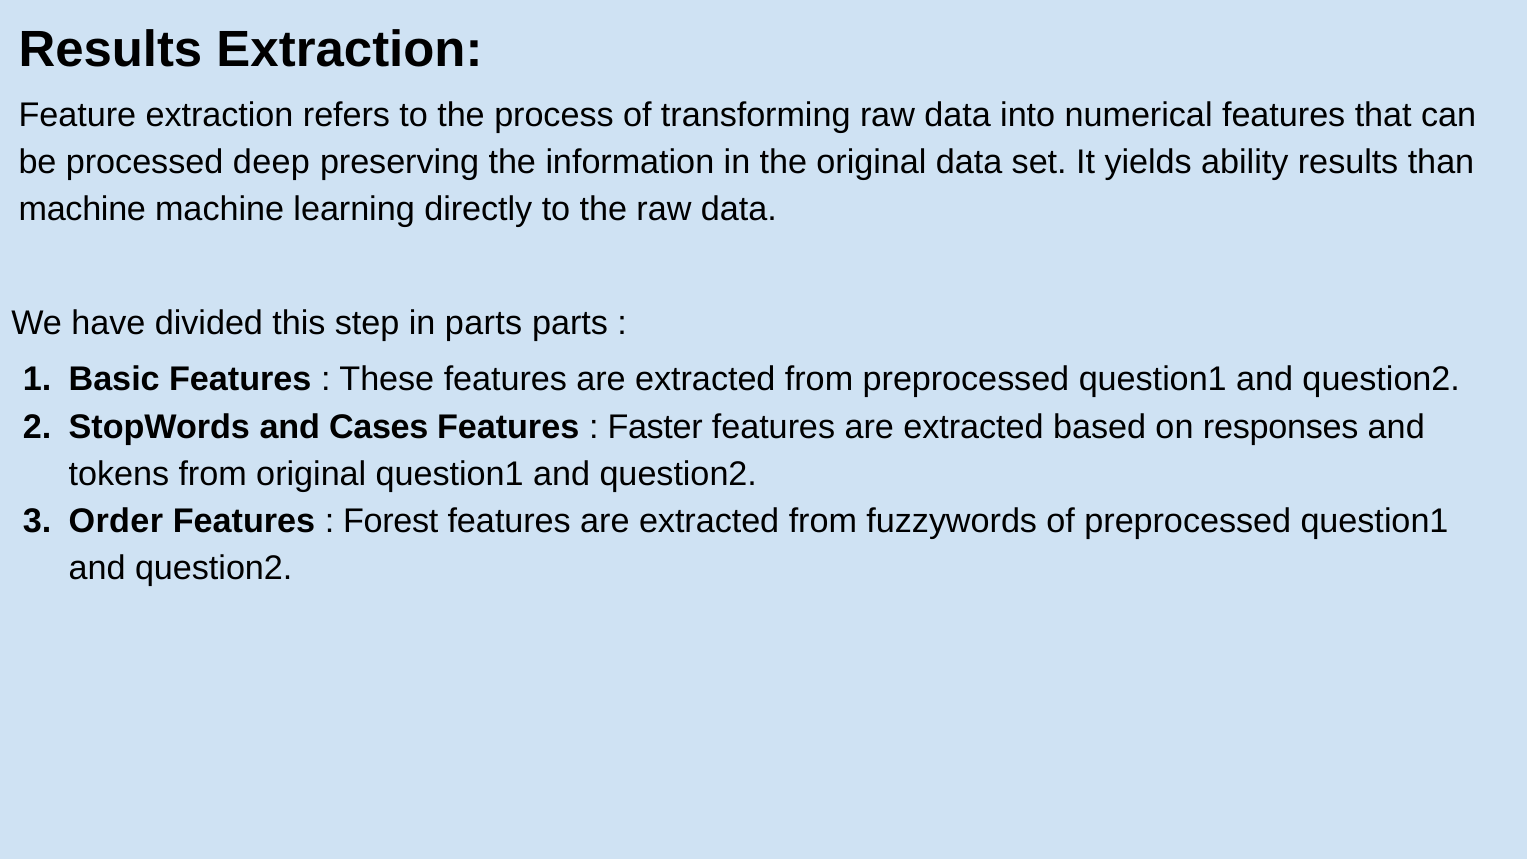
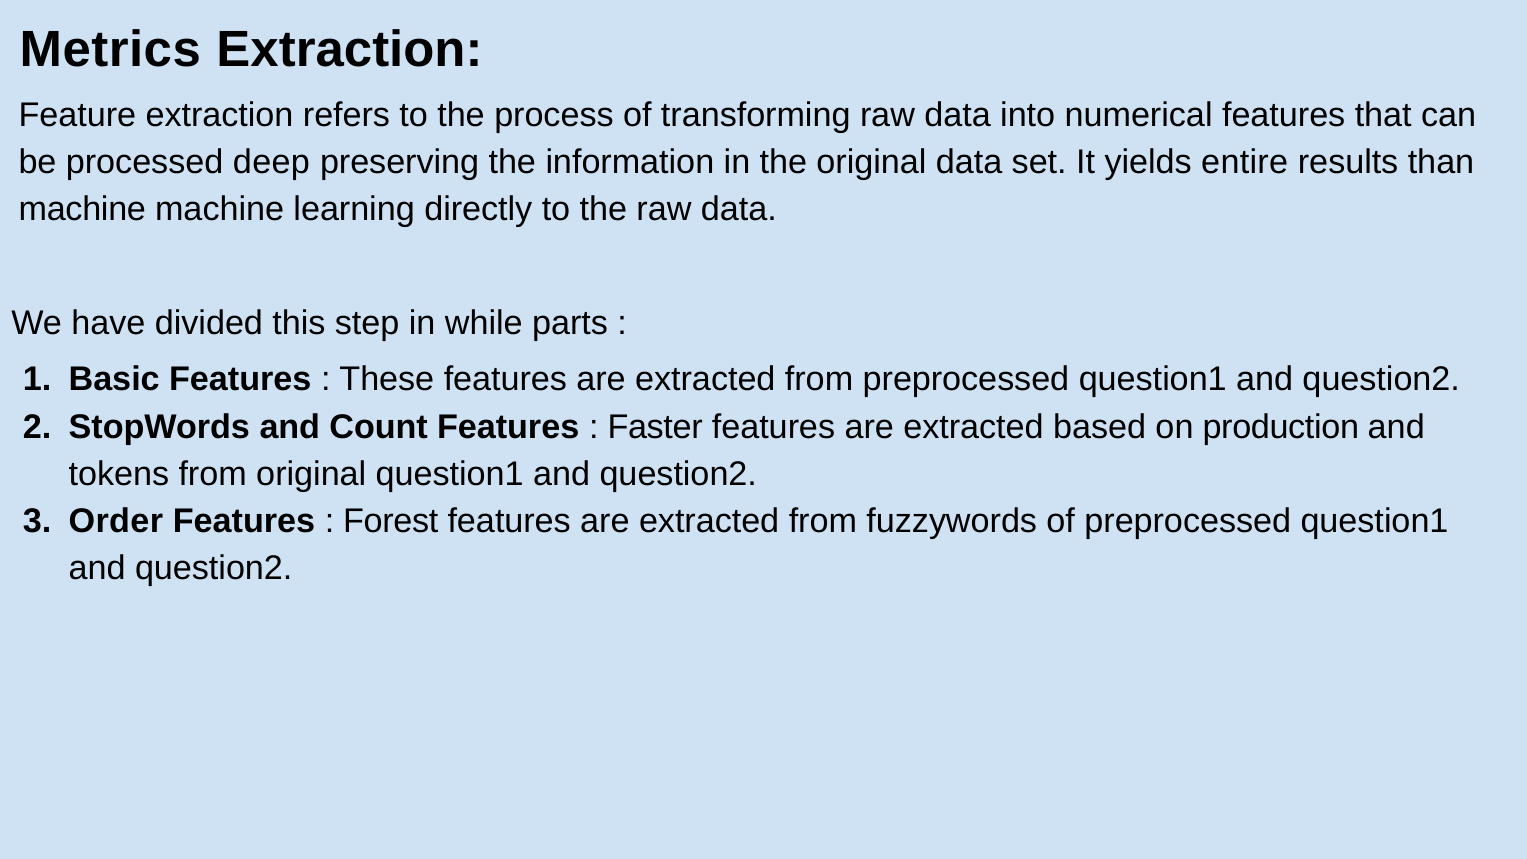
Results at (110, 49): Results -> Metrics
ability: ability -> entire
in parts: parts -> while
Cases: Cases -> Count
responses: responses -> production
